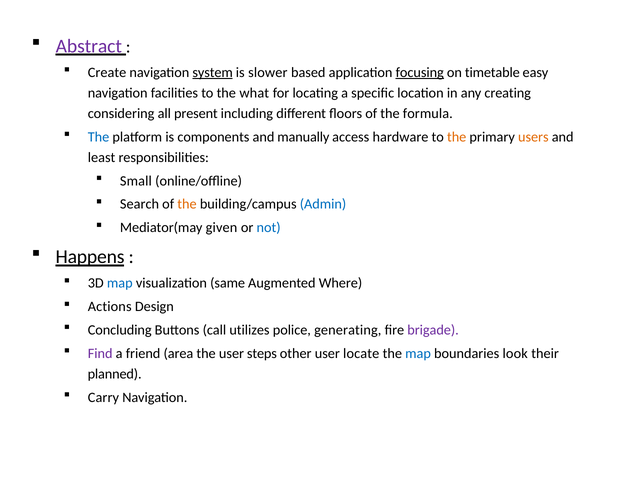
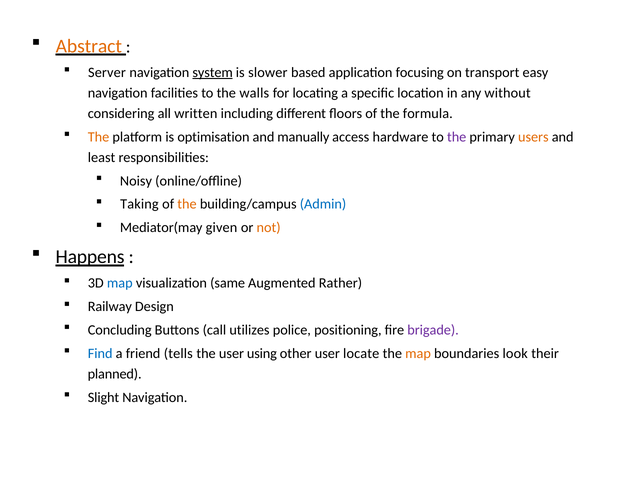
Abstract colour: purple -> orange
Create: Create -> Server
focusing underline: present -> none
timetable: timetable -> transport
what: what -> walls
creating: creating -> without
present: present -> written
The at (99, 137) colour: blue -> orange
components: components -> optimisation
the at (457, 137) colour: orange -> purple
Small: Small -> Noisy
Search: Search -> Taking
not colour: blue -> orange
Where: Where -> Rather
Actions: Actions -> Railway
generating: generating -> positioning
Find colour: purple -> blue
area: area -> tells
steps: steps -> using
map at (418, 354) colour: blue -> orange
Carry: Carry -> Slight
